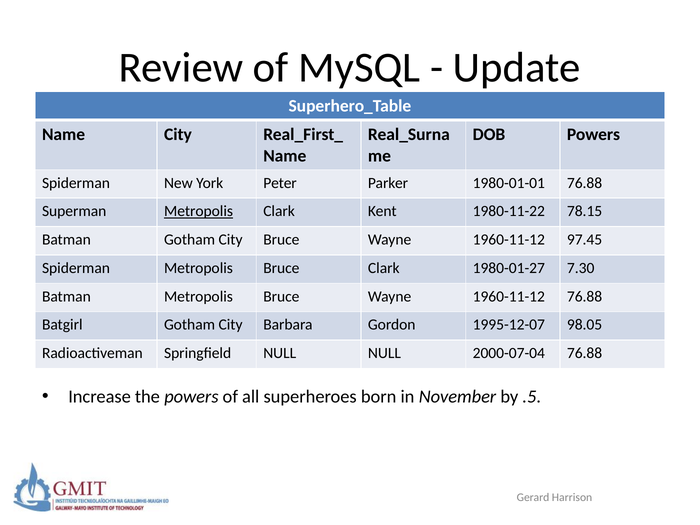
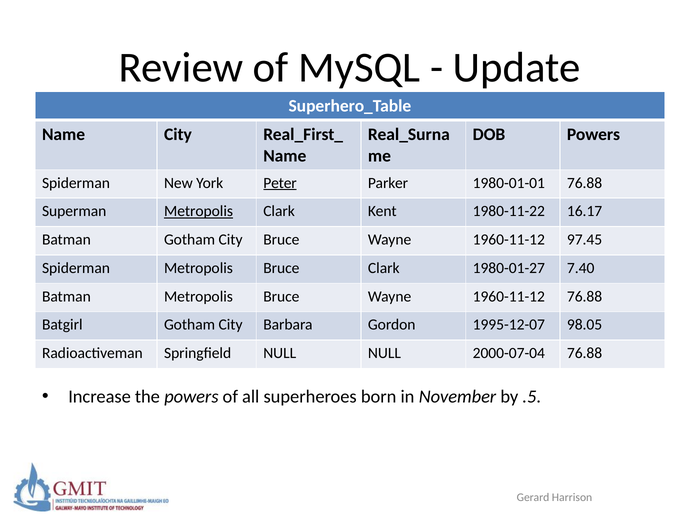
Peter underline: none -> present
78.15: 78.15 -> 16.17
7.30: 7.30 -> 7.40
